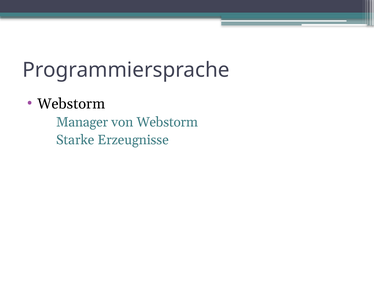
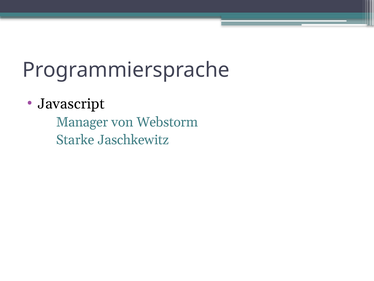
Webstorm at (71, 104): Webstorm -> Javascript
Erzeugnisse: Erzeugnisse -> Jaschkewitz
